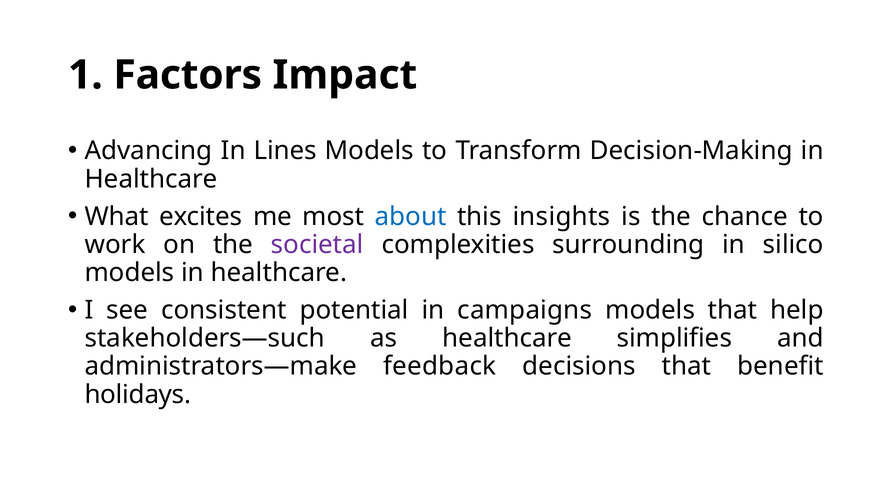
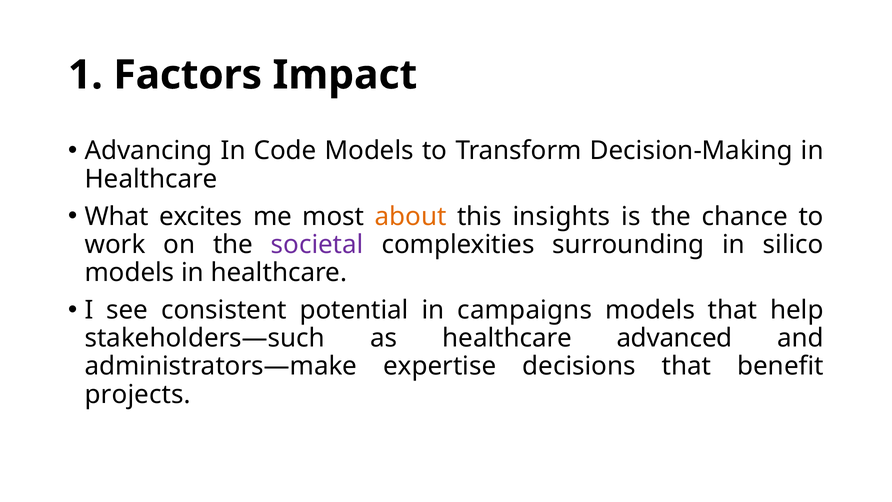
Lines: Lines -> Code
about colour: blue -> orange
simplifies: simplifies -> advanced
feedback: feedback -> expertise
holidays: holidays -> projects
